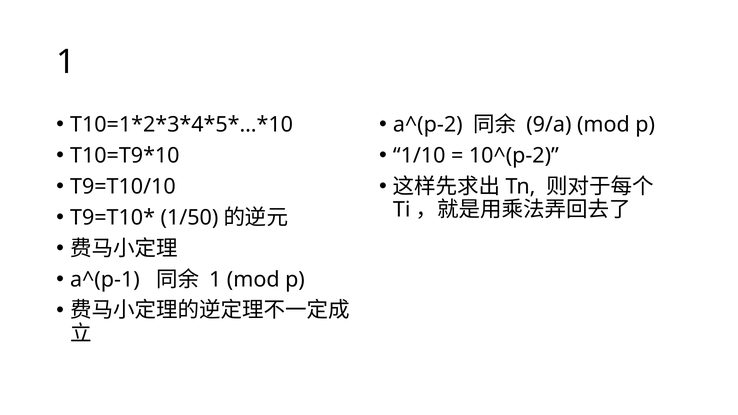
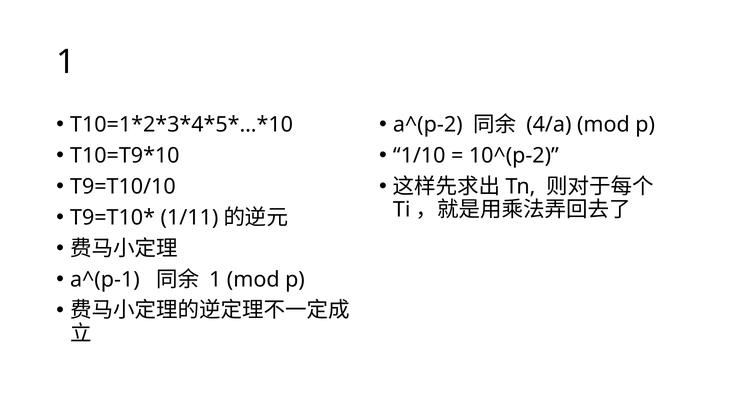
9/a: 9/a -> 4/a
1/50: 1/50 -> 1/11
